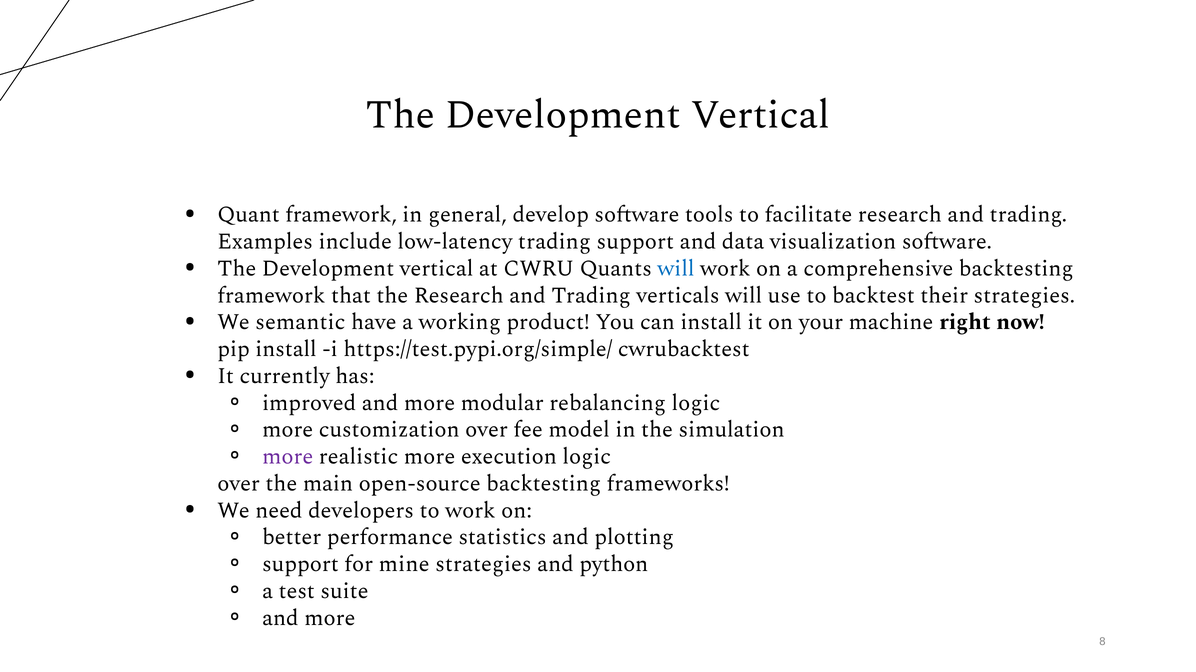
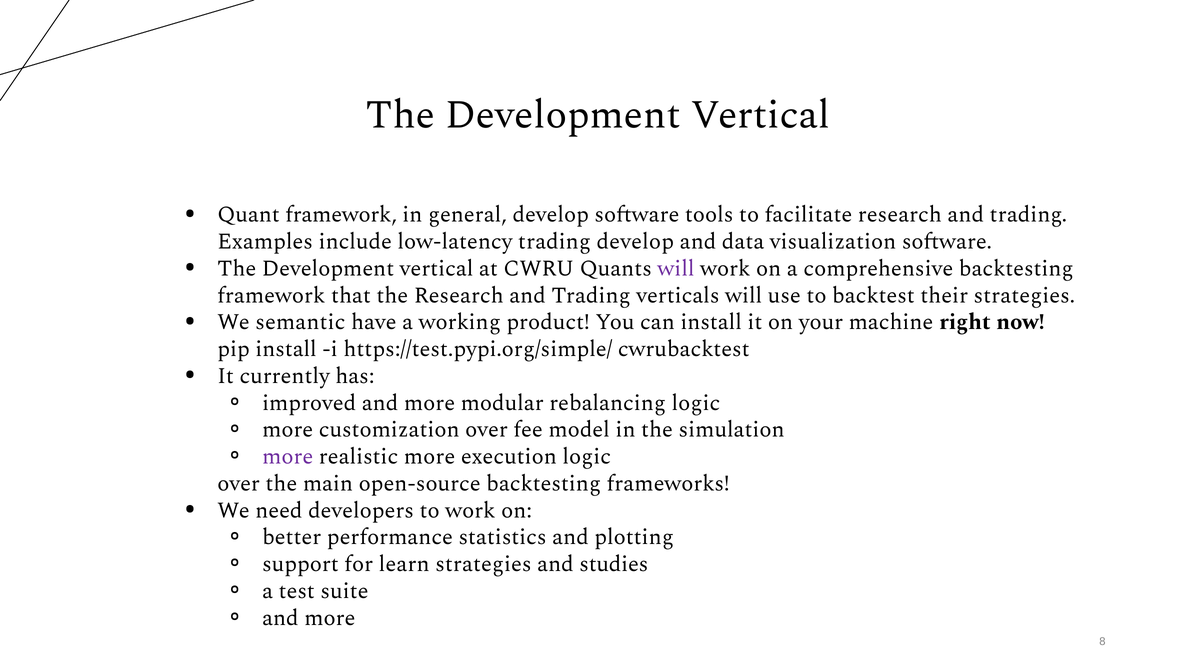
trading support: support -> develop
will at (676, 269) colour: blue -> purple
mine: mine -> learn
python: python -> studies
